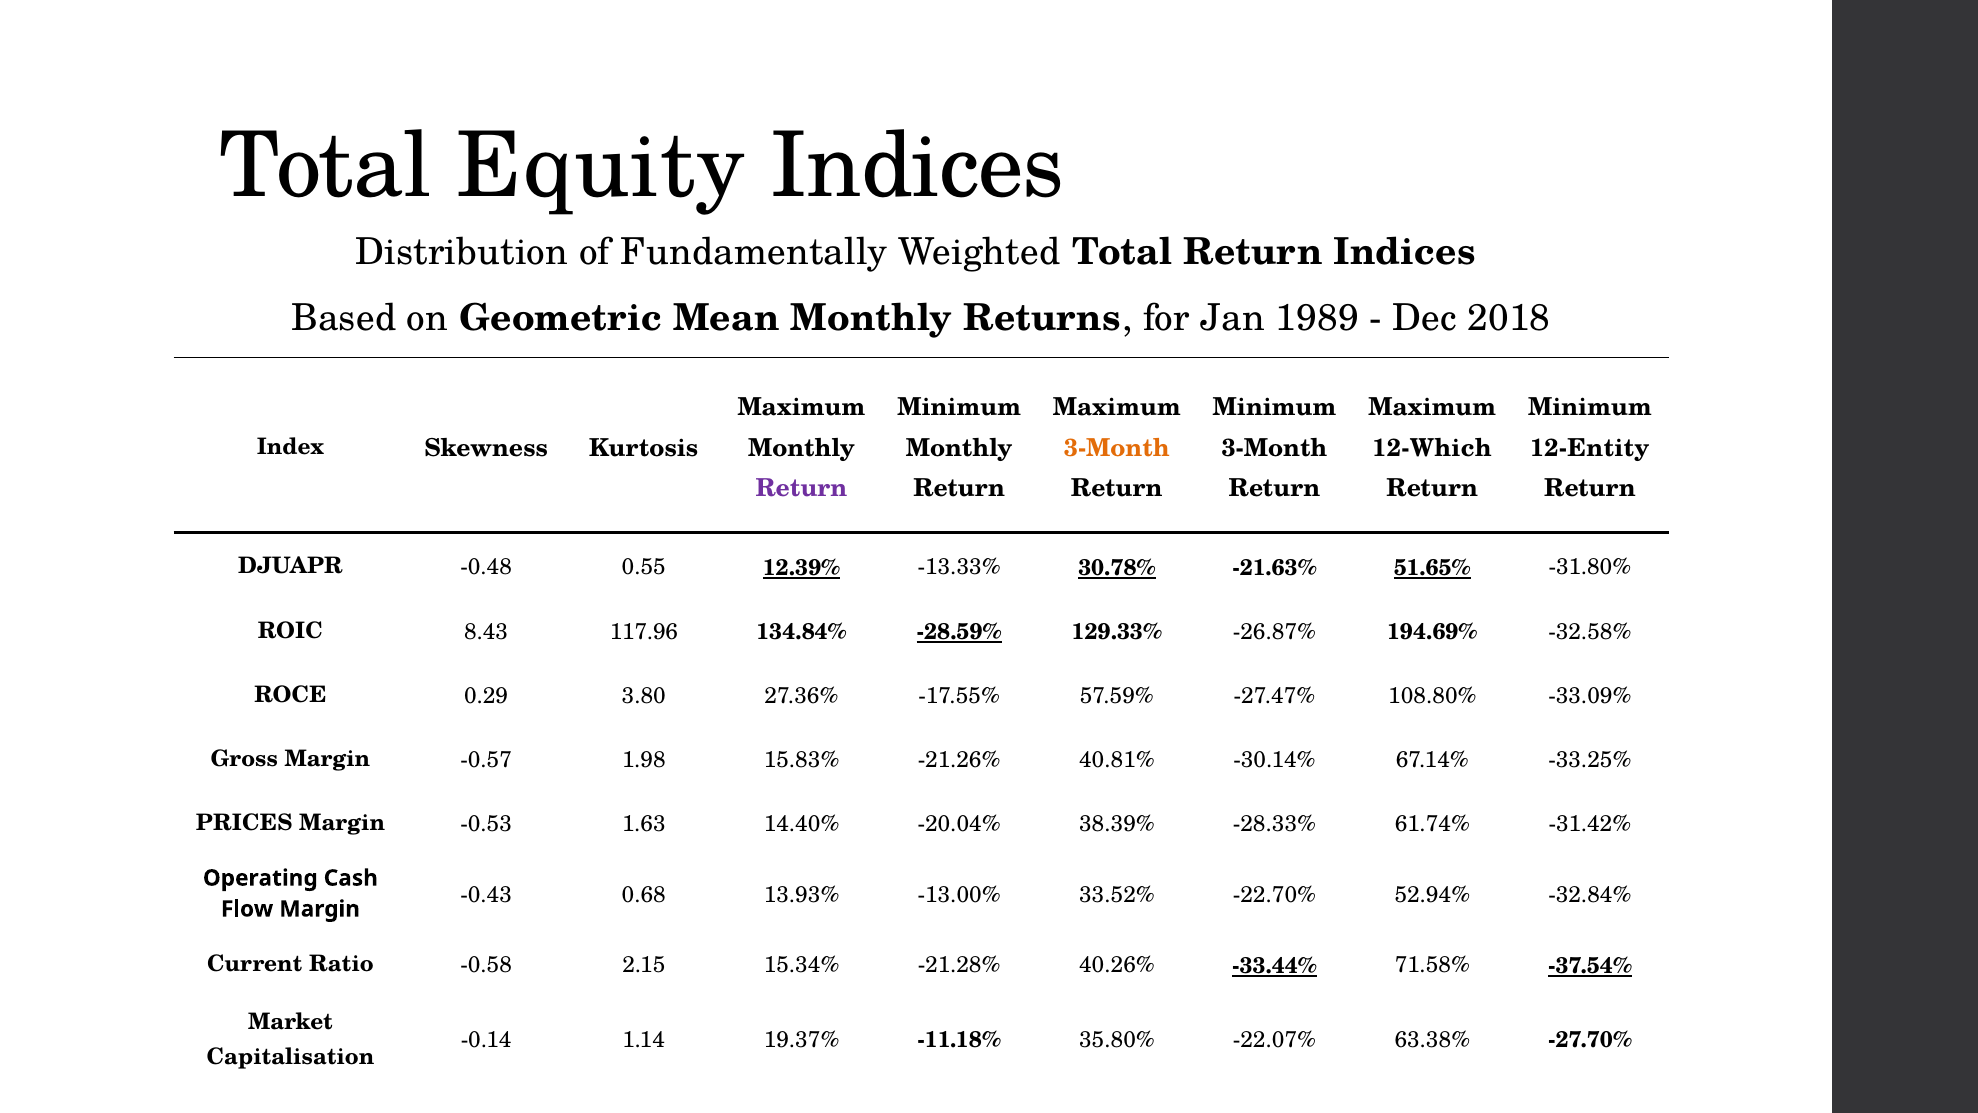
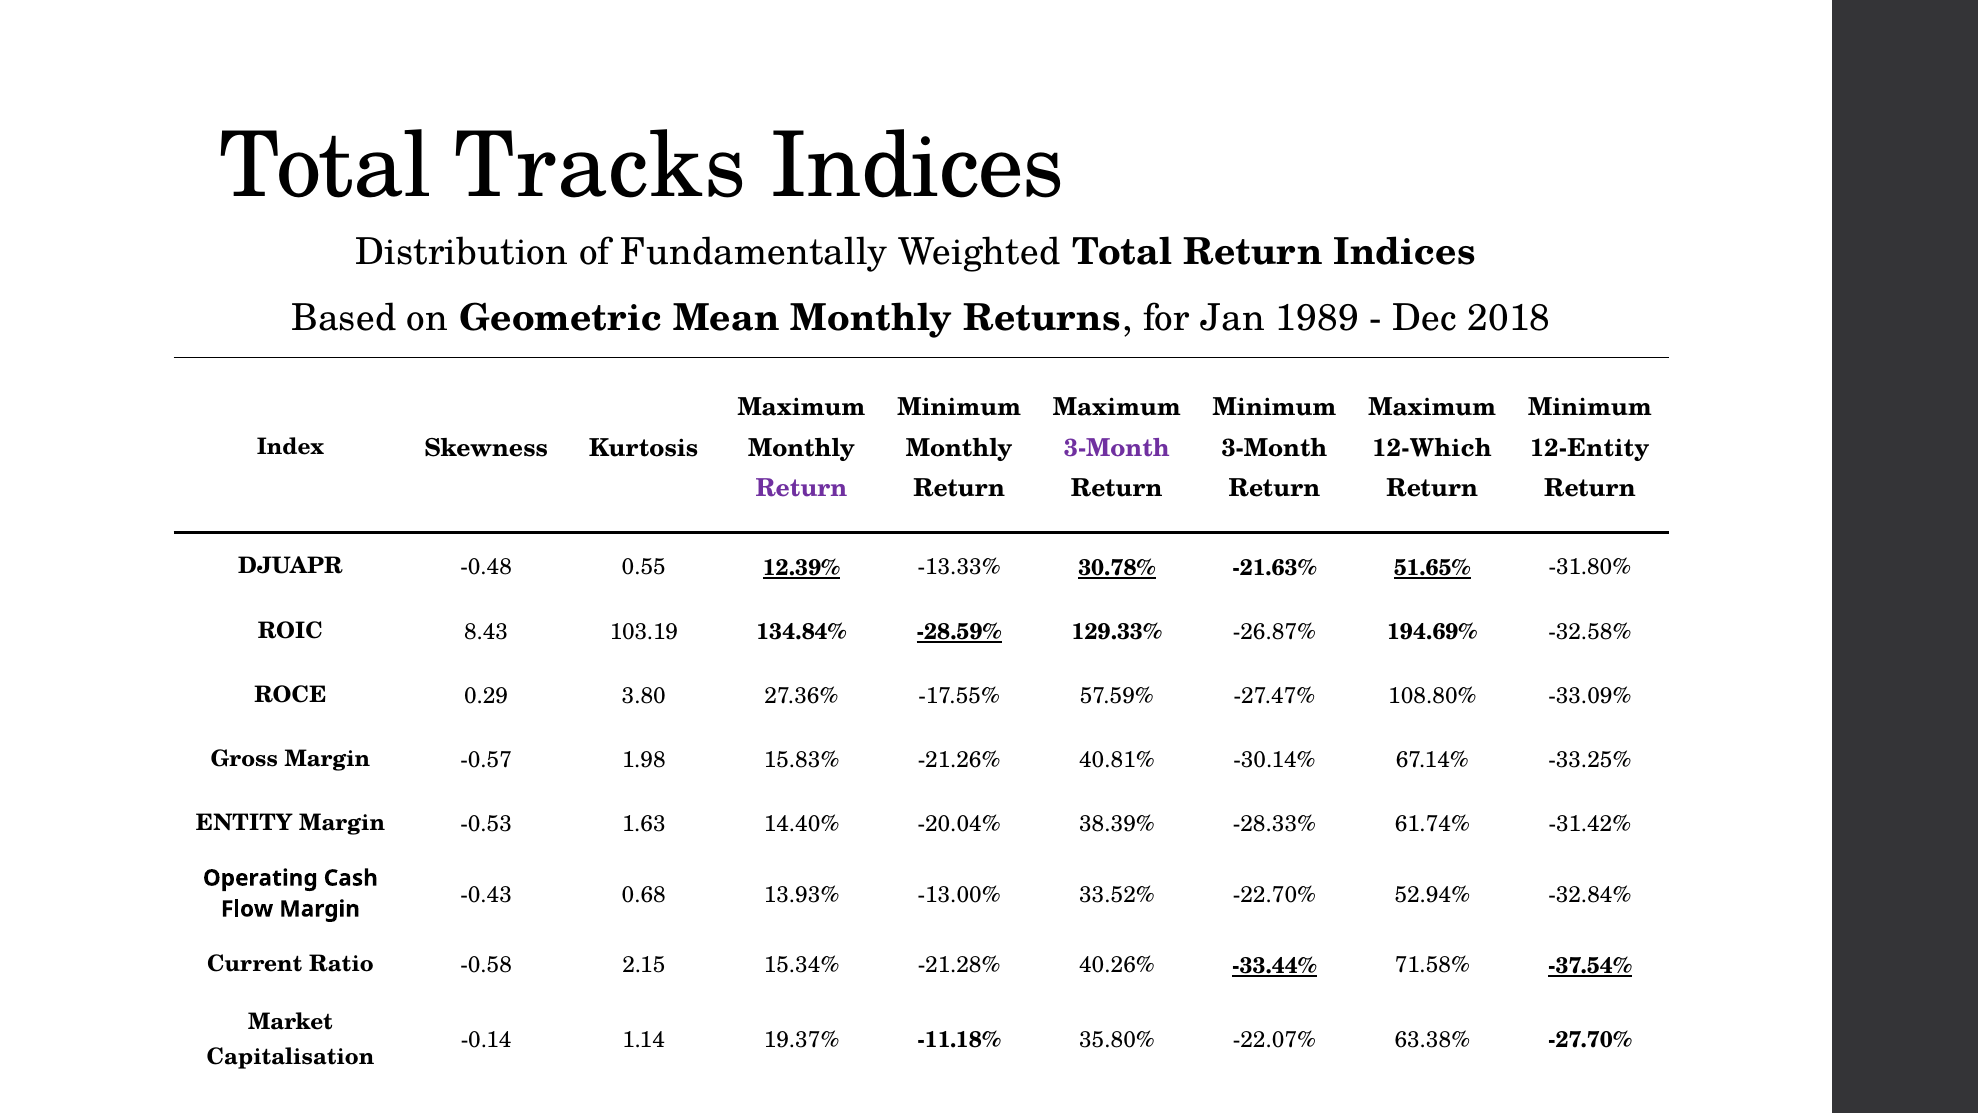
Equity: Equity -> Tracks
3-Month at (1117, 448) colour: orange -> purple
117.96: 117.96 -> 103.19
PRICES: PRICES -> ENTITY
